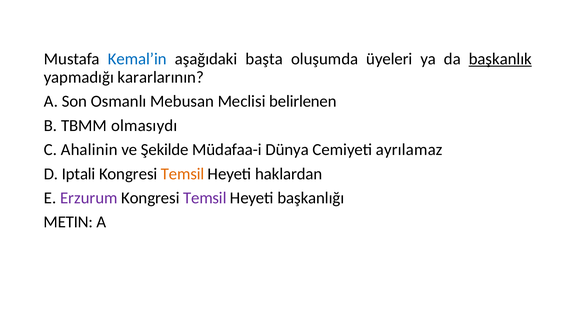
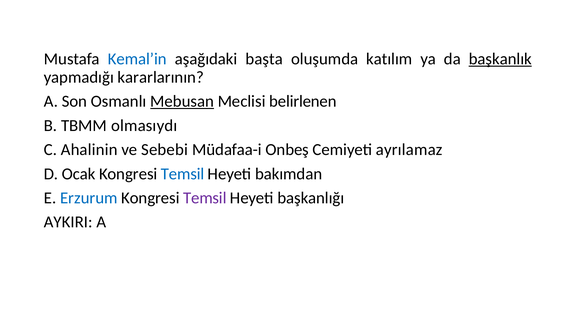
üyeleri: üyeleri -> katılım
Mebusan underline: none -> present
Şekilde: Şekilde -> Sebebi
Dünya: Dünya -> Onbeş
Iptali: Iptali -> Ocak
Temsil at (183, 174) colour: orange -> blue
haklardan: haklardan -> bakımdan
Erzurum colour: purple -> blue
METIN: METIN -> AYKIRI
